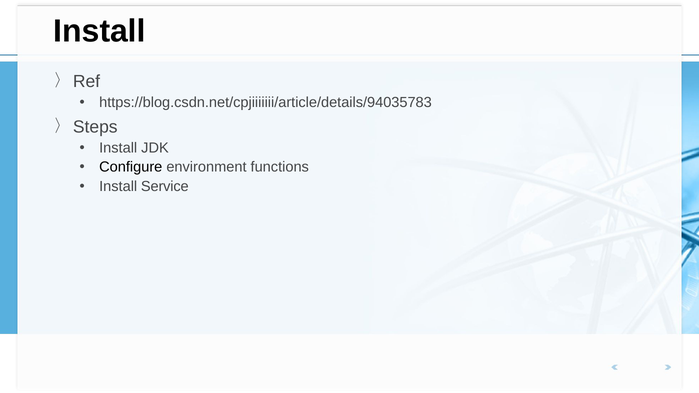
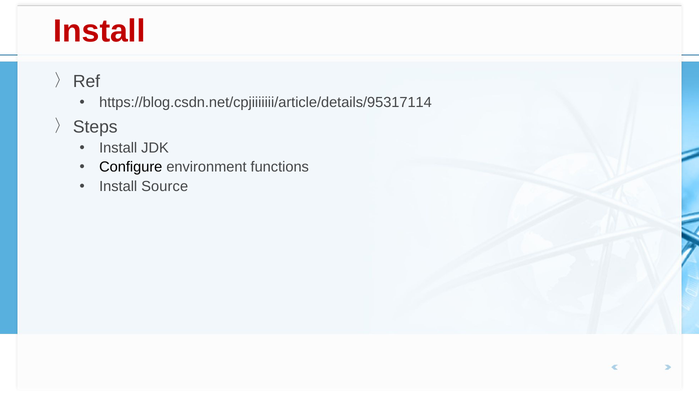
Install at (100, 31) colour: black -> red
https://blog.csdn.net/cpjiiiiiii/article/details/94035783: https://blog.csdn.net/cpjiiiiiii/article/details/94035783 -> https://blog.csdn.net/cpjiiiiiii/article/details/95317114
Service: Service -> Source
